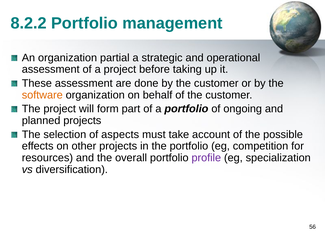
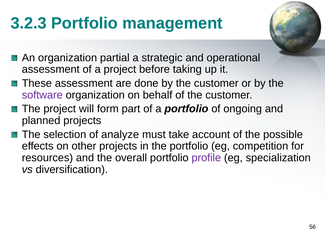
8.2.2: 8.2.2 -> 3.2.3
software colour: orange -> purple
aspects: aspects -> analyze
